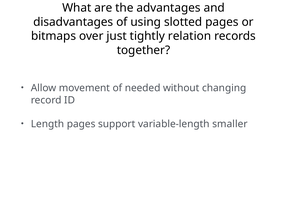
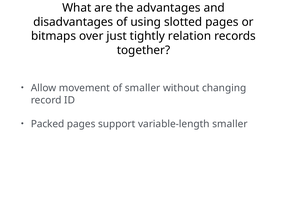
of needed: needed -> smaller
Length: Length -> Packed
